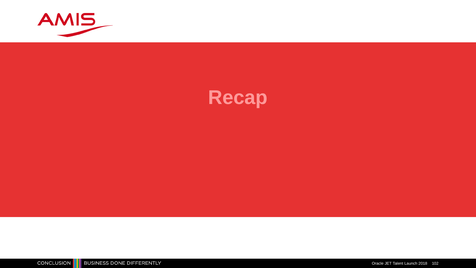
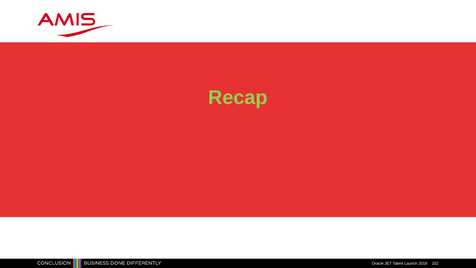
Recap colour: pink -> light green
